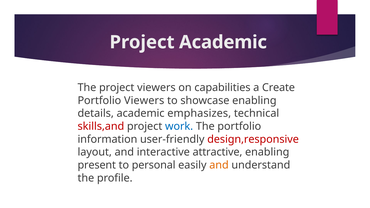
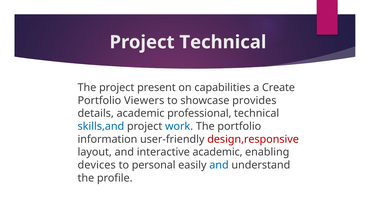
Project Academic: Academic -> Technical
project viewers: viewers -> present
showcase enabling: enabling -> provides
emphasizes: emphasizes -> professional
skills,and colour: red -> blue
interactive attractive: attractive -> academic
present: present -> devices
and at (219, 165) colour: orange -> blue
